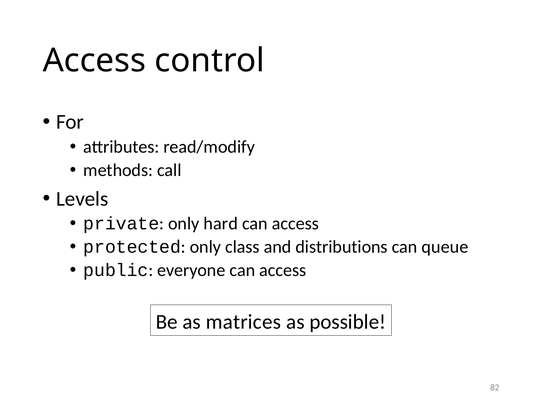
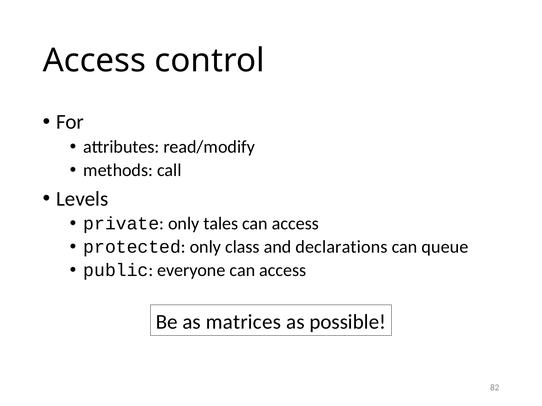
hard: hard -> tales
distributions: distributions -> declarations
